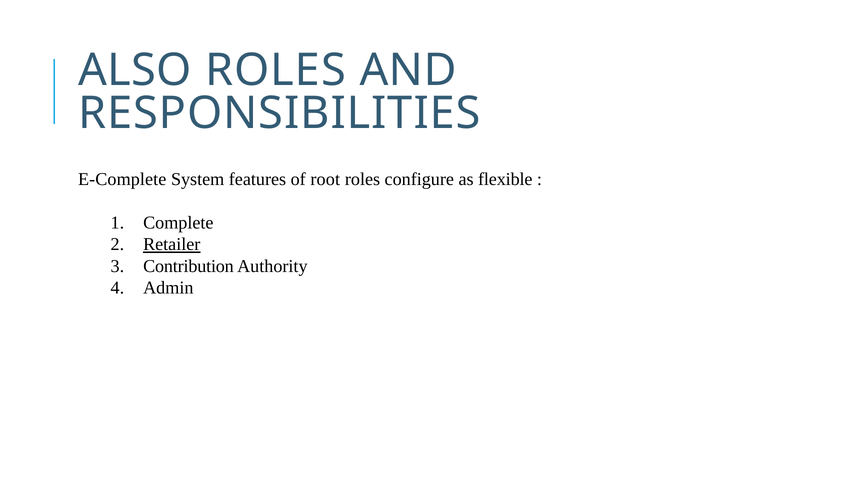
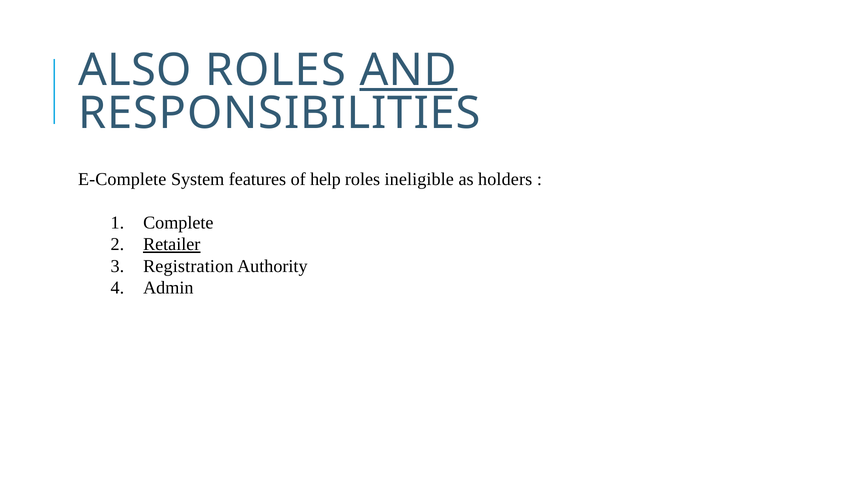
AND underline: none -> present
root: root -> help
configure: configure -> ineligible
flexible: flexible -> holders
Contribution: Contribution -> Registration
